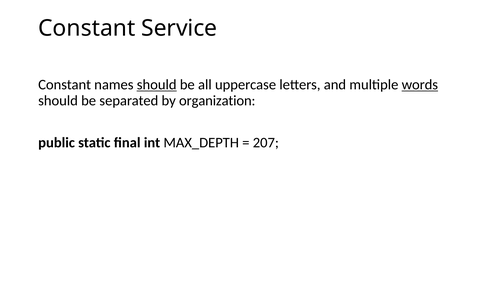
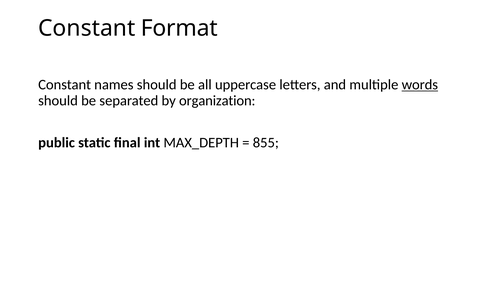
Service: Service -> Format
should at (157, 85) underline: present -> none
207: 207 -> 855
